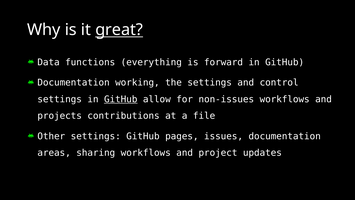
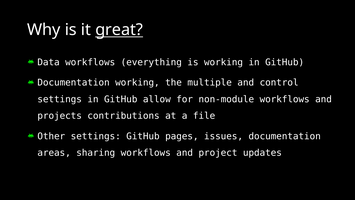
Data functions: functions -> workflows
is forward: forward -> working
the settings: settings -> multiple
GitHub at (121, 99) underline: present -> none
non-issues: non-issues -> non-module
